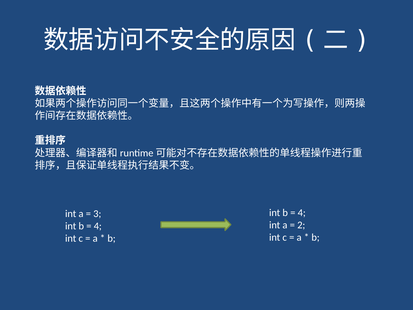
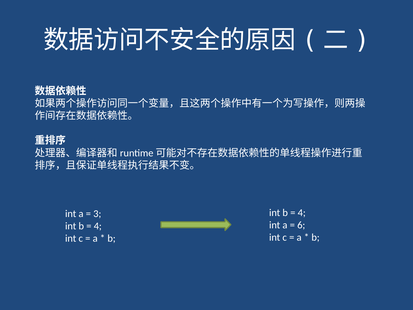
2: 2 -> 6
